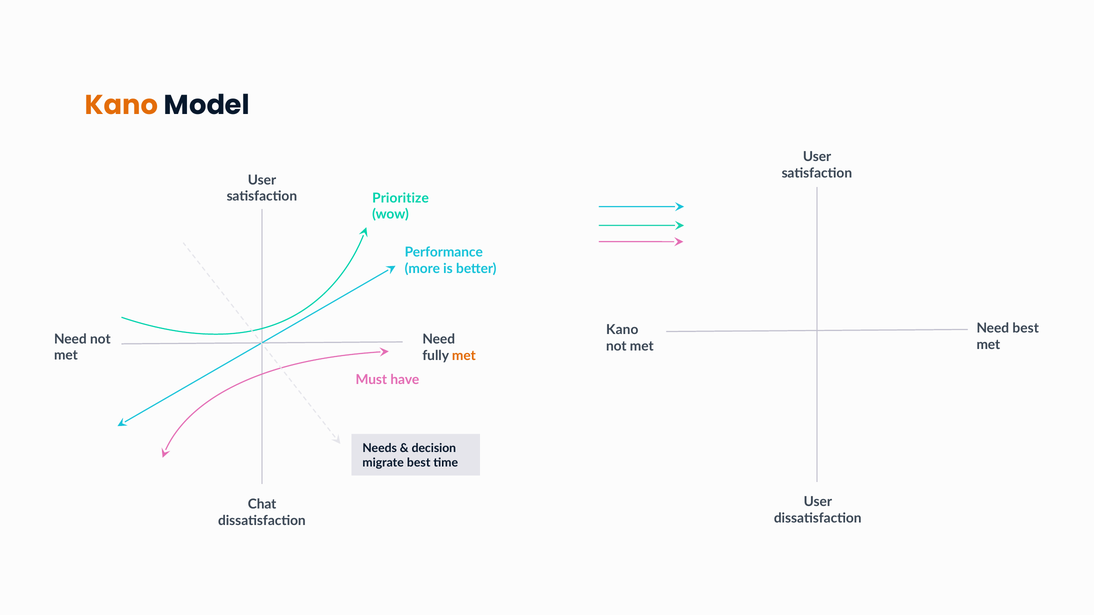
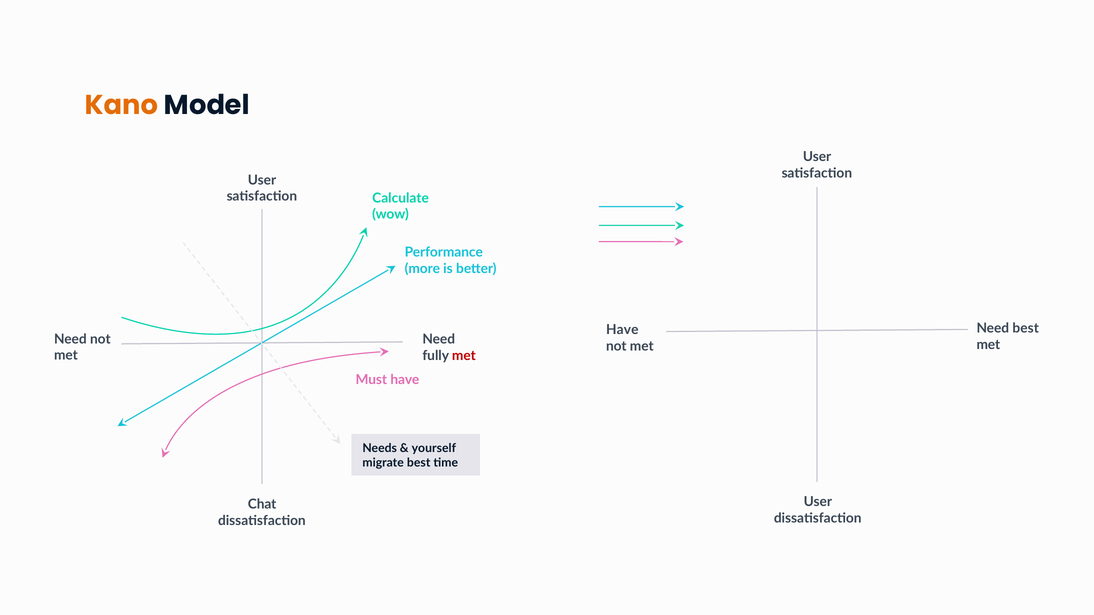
Prioritize: Prioritize -> Calculate
Kano at (622, 330): Kano -> Have
met at (464, 356) colour: orange -> red
decision: decision -> yourself
